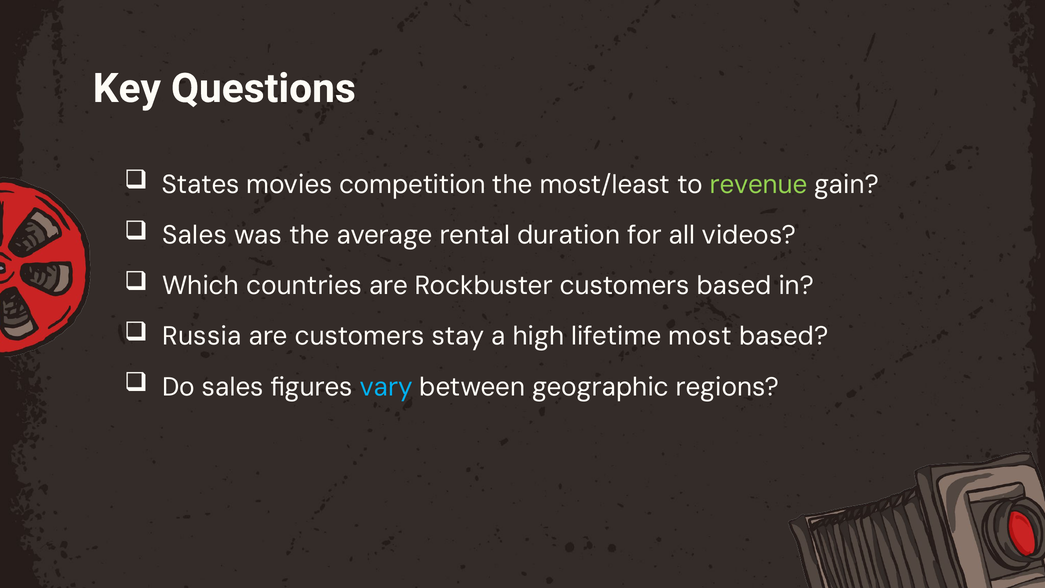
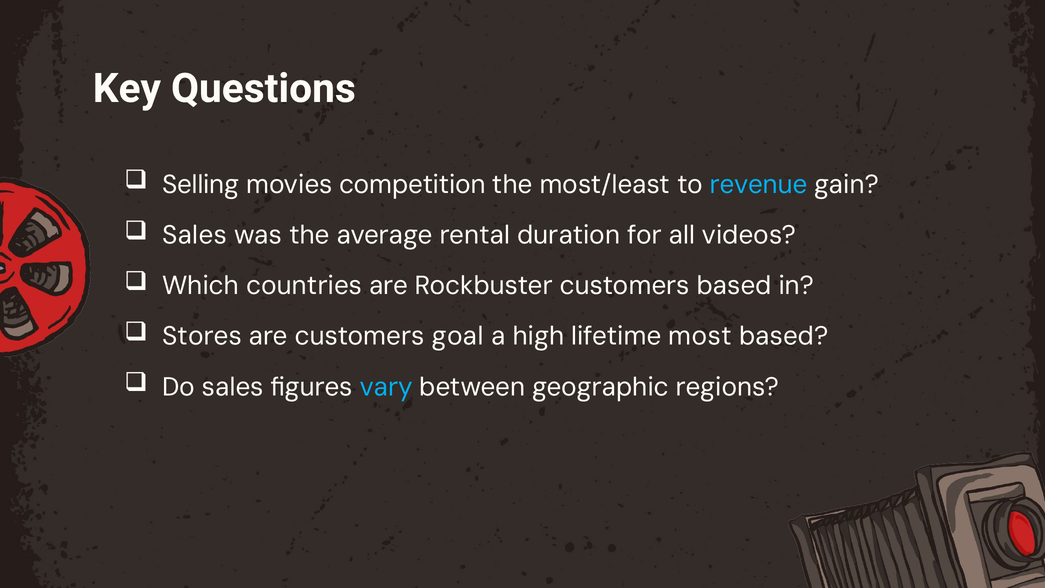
States: States -> Selling
revenue colour: light green -> light blue
Russia: Russia -> Stores
stay: stay -> goal
